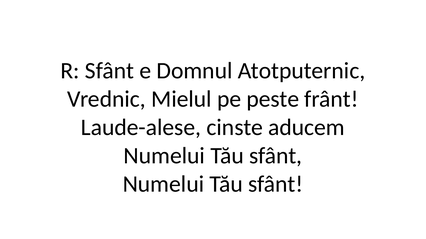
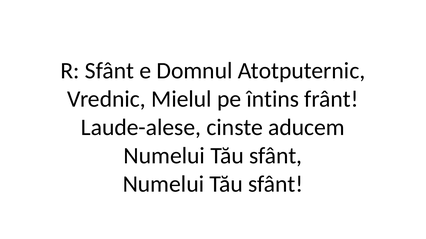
peste: peste -> întins
